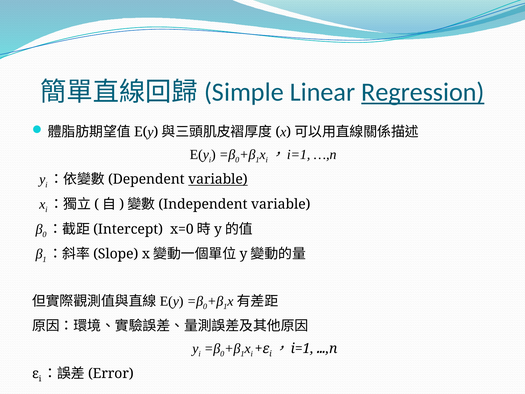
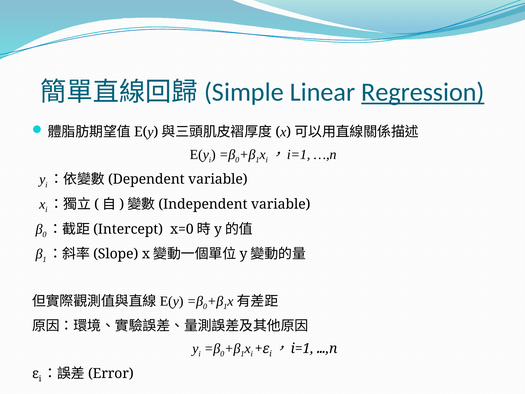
variable at (218, 179) underline: present -> none
